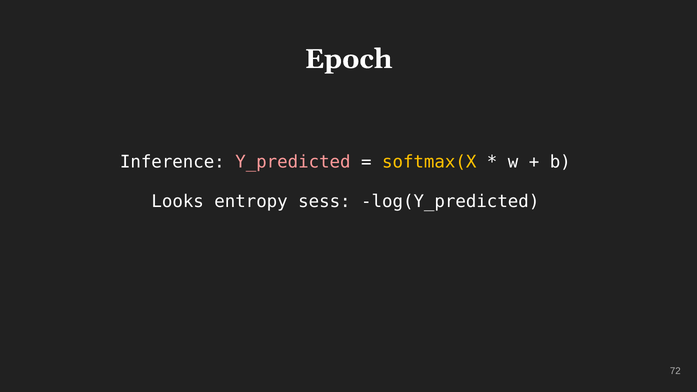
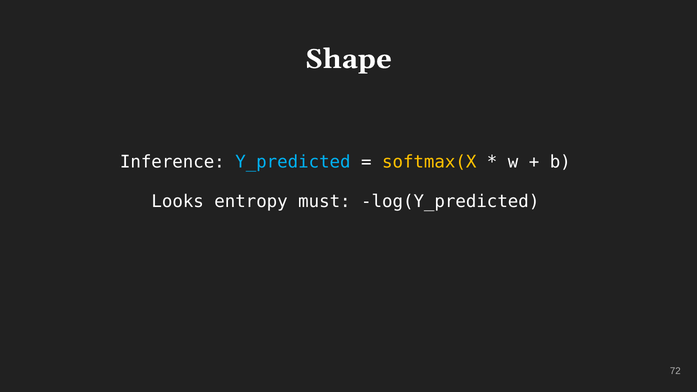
Epoch: Epoch -> Shape
Y_predicted colour: pink -> light blue
sess: sess -> must
